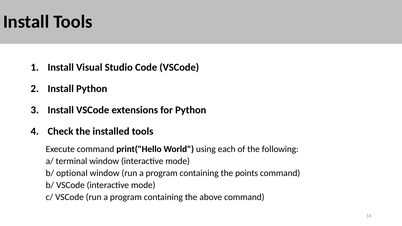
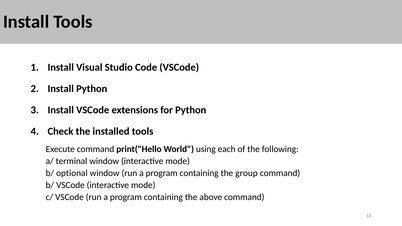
points: points -> group
